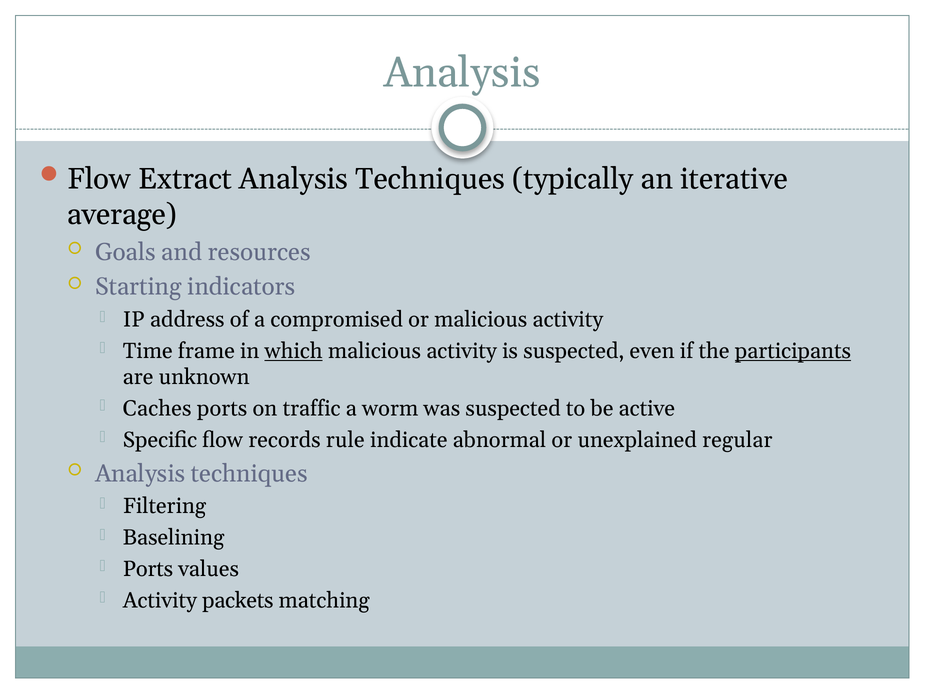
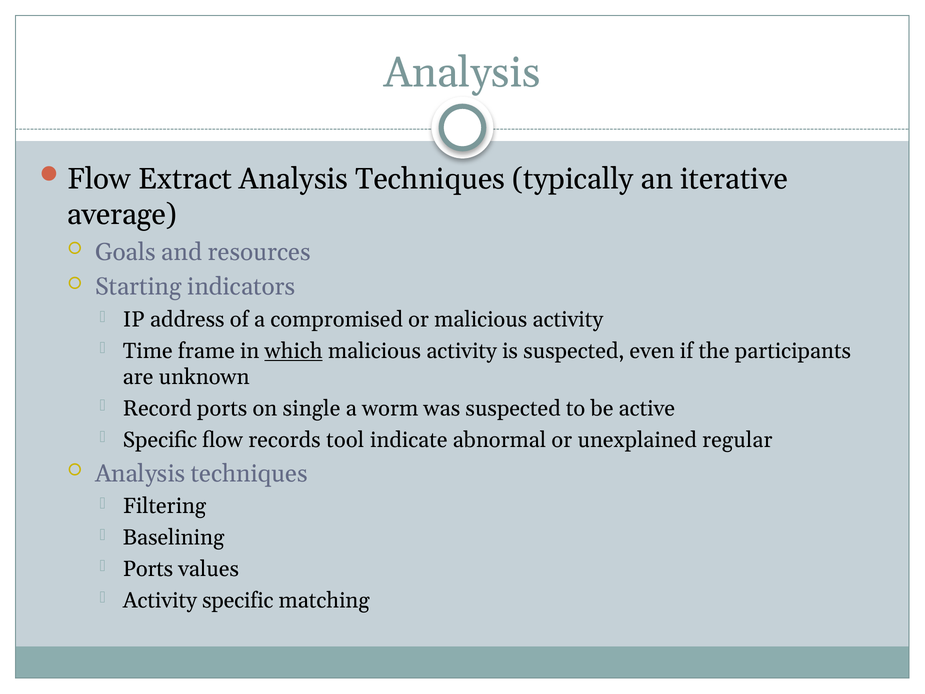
participants underline: present -> none
Caches: Caches -> Record
traffic: traffic -> single
rule: rule -> tool
Activity packets: packets -> specific
